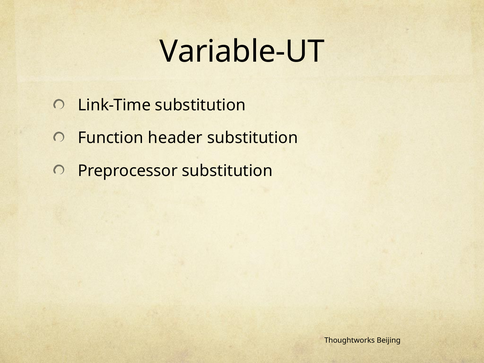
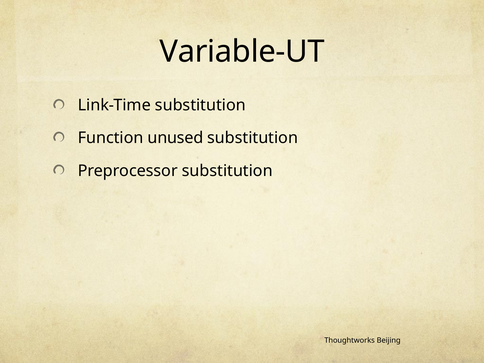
header: header -> unused
